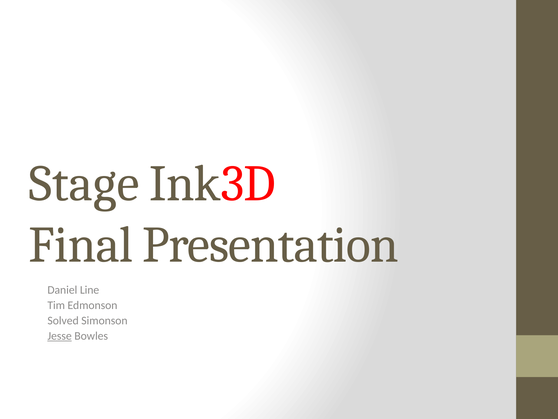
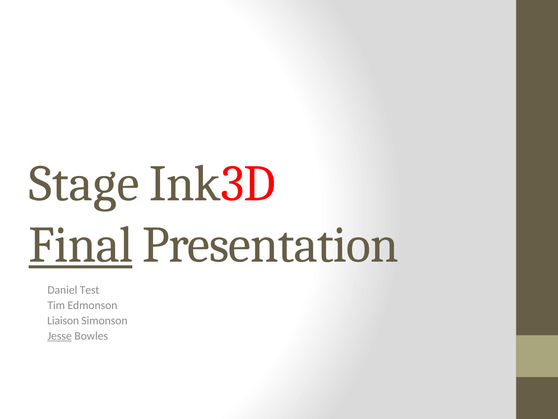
Final underline: none -> present
Line: Line -> Test
Solved: Solved -> Liaison
